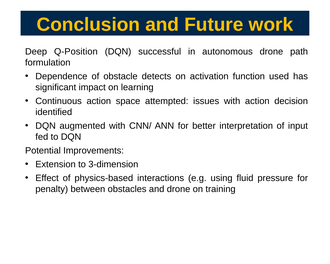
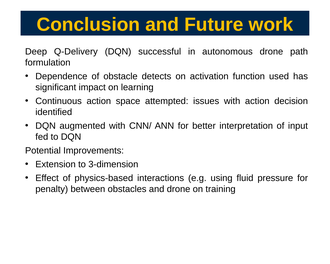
Q-Position: Q-Position -> Q-Delivery
